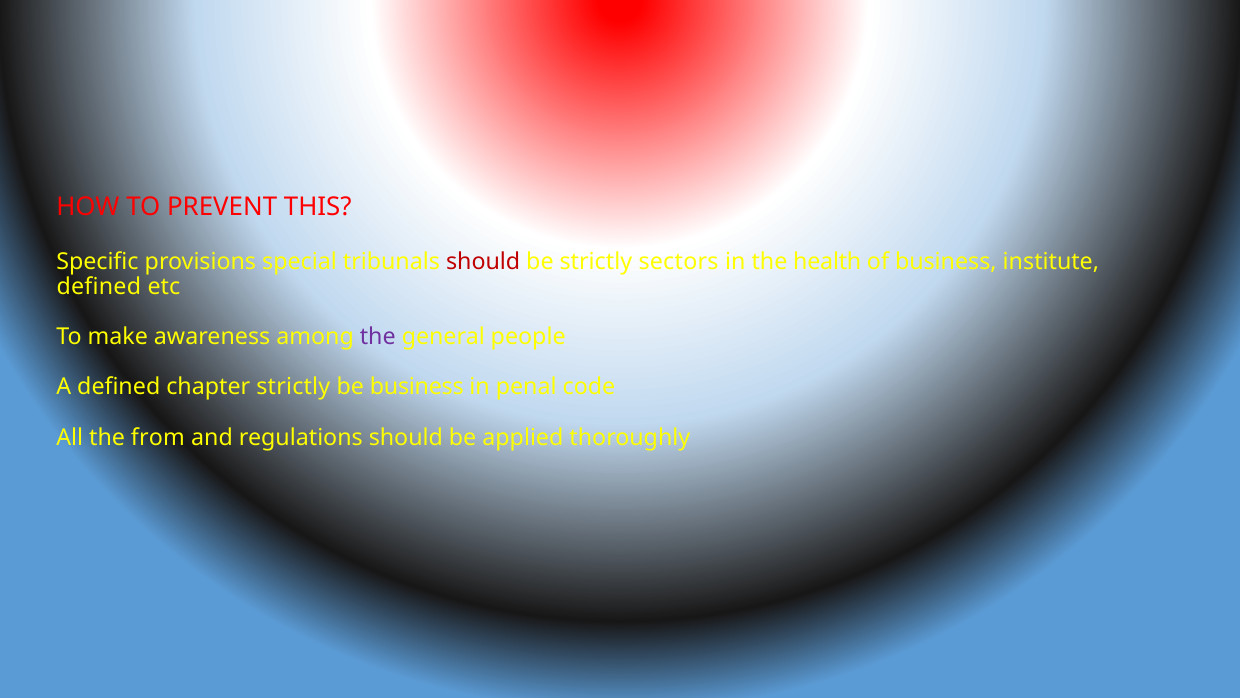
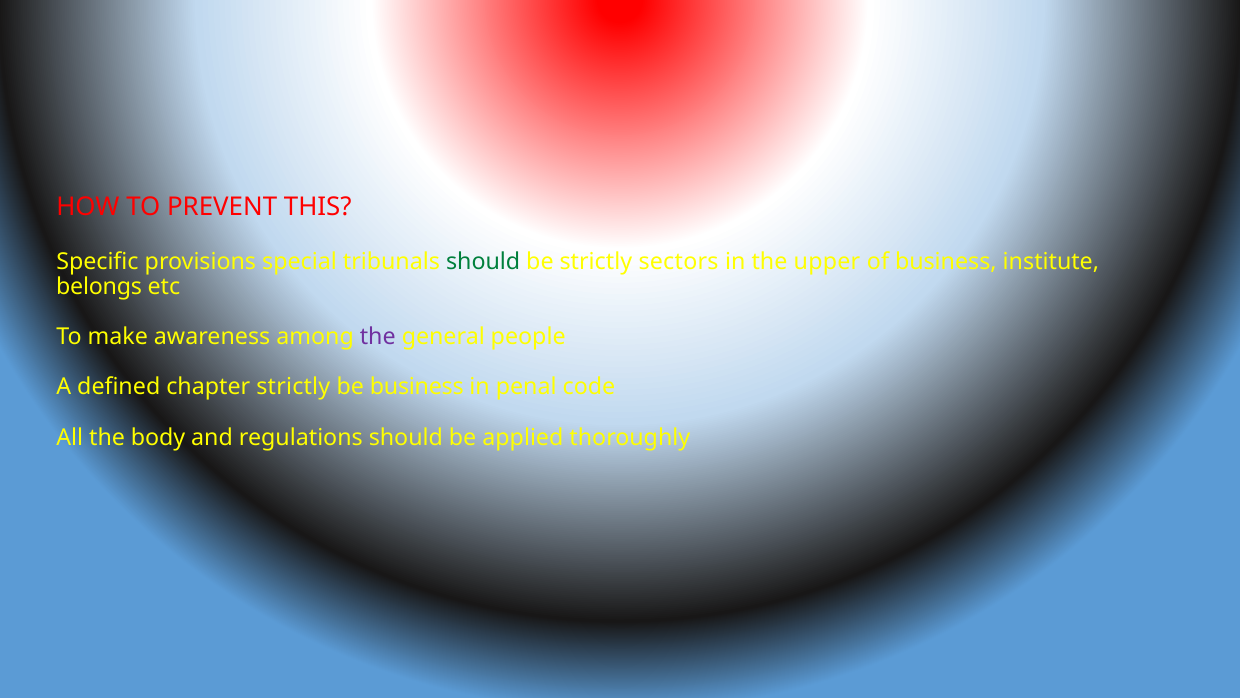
should at (483, 261) colour: red -> green
health: health -> upper
defined at (99, 286): defined -> belongs
from: from -> body
